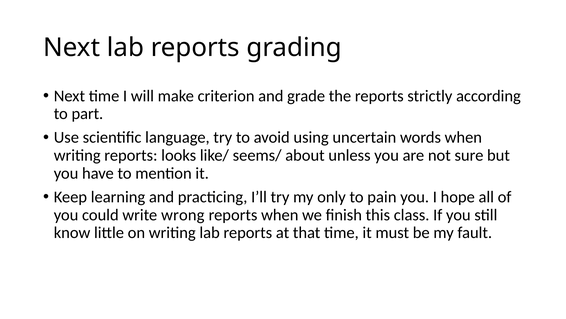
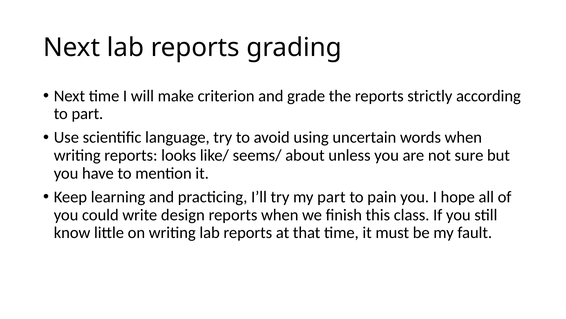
my only: only -> part
wrong: wrong -> design
